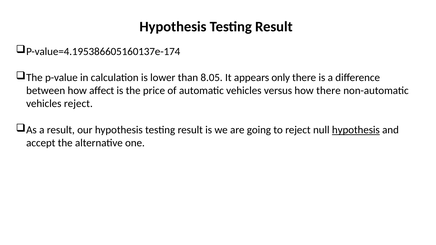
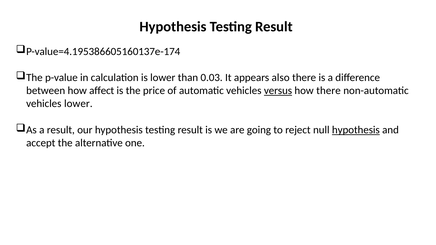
8.05: 8.05 -> 0.03
only: only -> also
versus underline: none -> present
vehicles reject: reject -> lower
